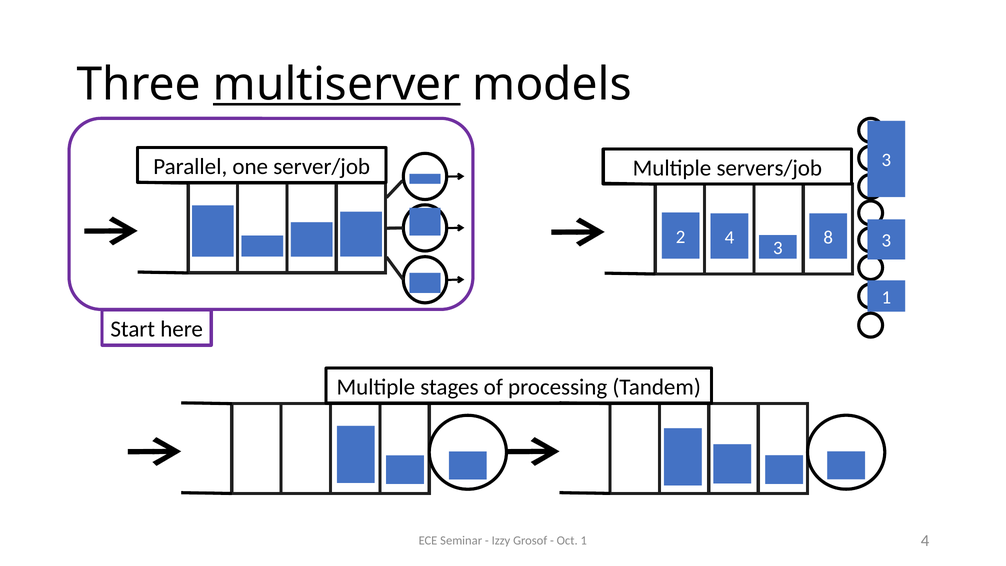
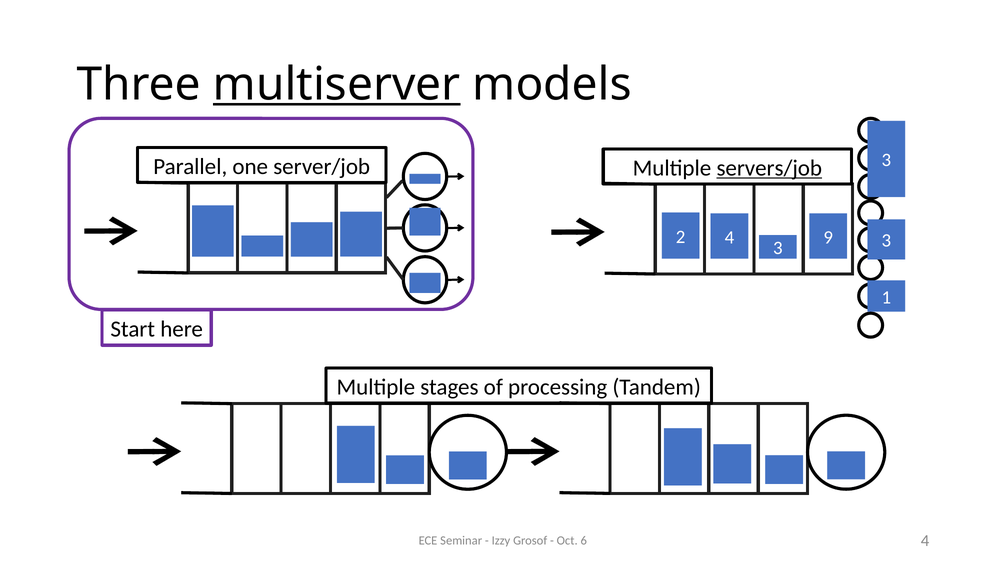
servers/job underline: none -> present
8: 8 -> 9
Oct 1: 1 -> 6
